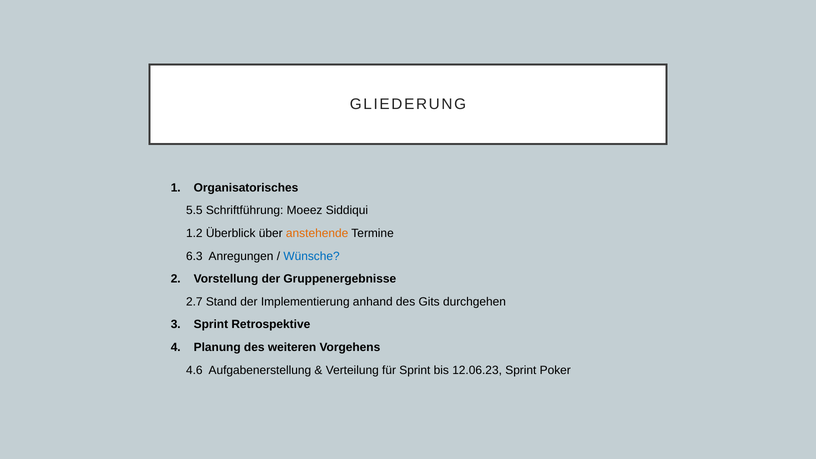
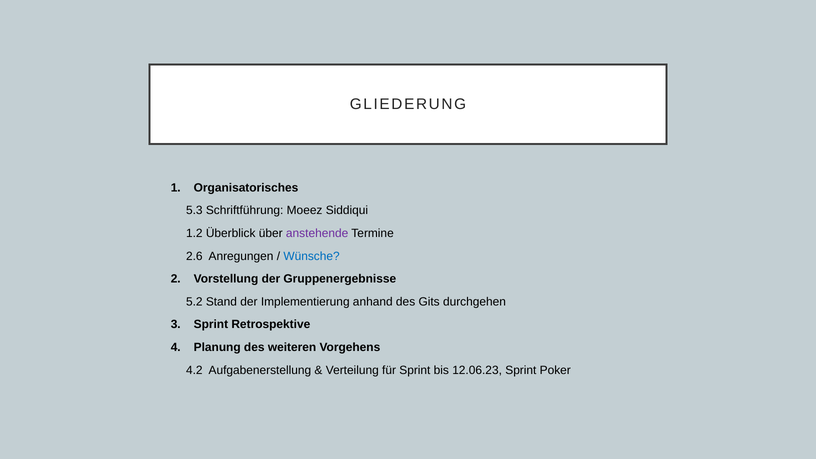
5.5: 5.5 -> 5.3
anstehende colour: orange -> purple
6.3: 6.3 -> 2.6
2.7: 2.7 -> 5.2
4.6: 4.6 -> 4.2
